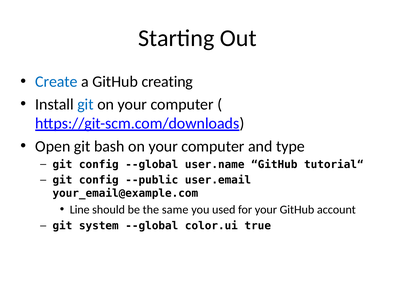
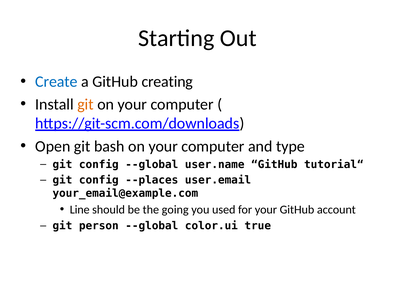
git at (85, 104) colour: blue -> orange
--public: --public -> --places
same: same -> going
system: system -> person
